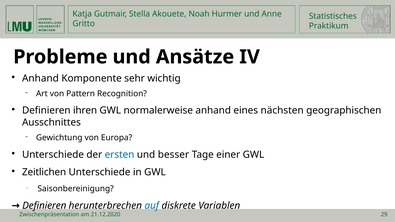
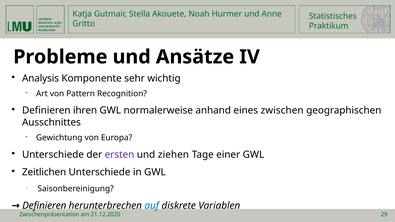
Anhand at (40, 78): Anhand -> Analysis
nächsten: nächsten -> zwischen
ersten colour: blue -> purple
besser: besser -> ziehen
